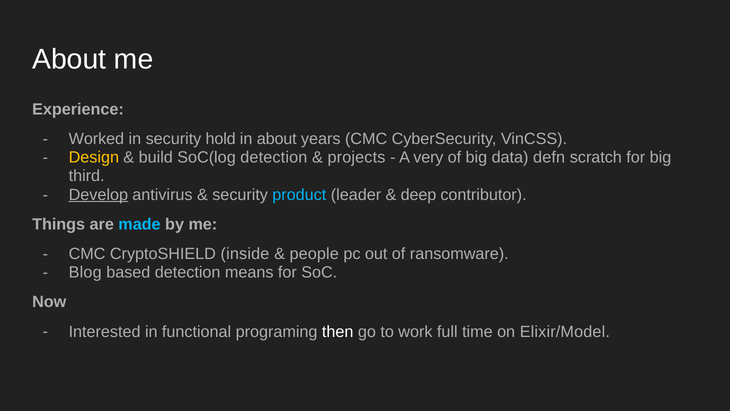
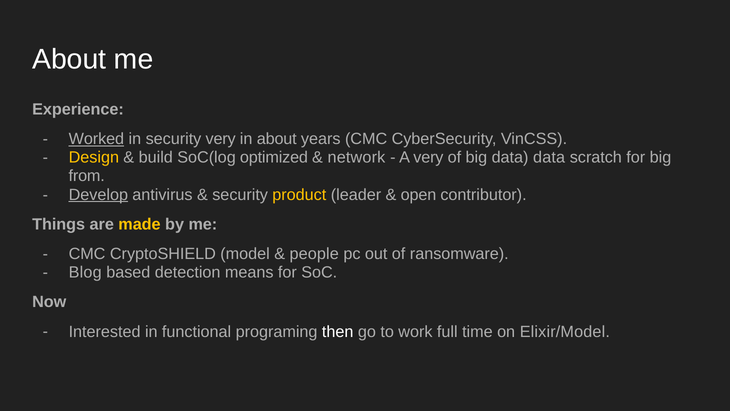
Worked underline: none -> present
security hold: hold -> very
SoC(log detection: detection -> optimized
projects: projects -> network
data defn: defn -> data
third: third -> from
product colour: light blue -> yellow
deep: deep -> open
made colour: light blue -> yellow
inside: inside -> model
